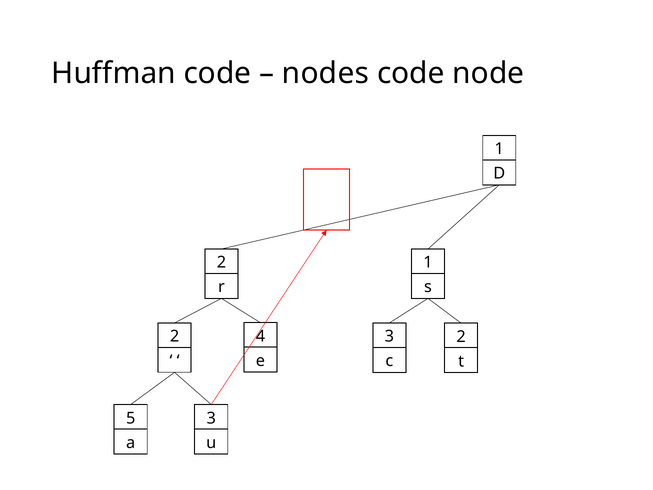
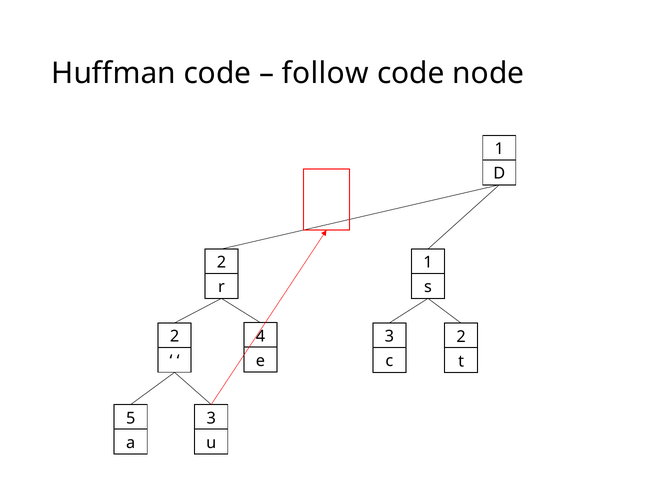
nodes: nodes -> follow
